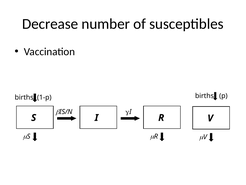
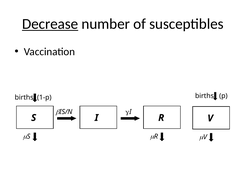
Decrease underline: none -> present
